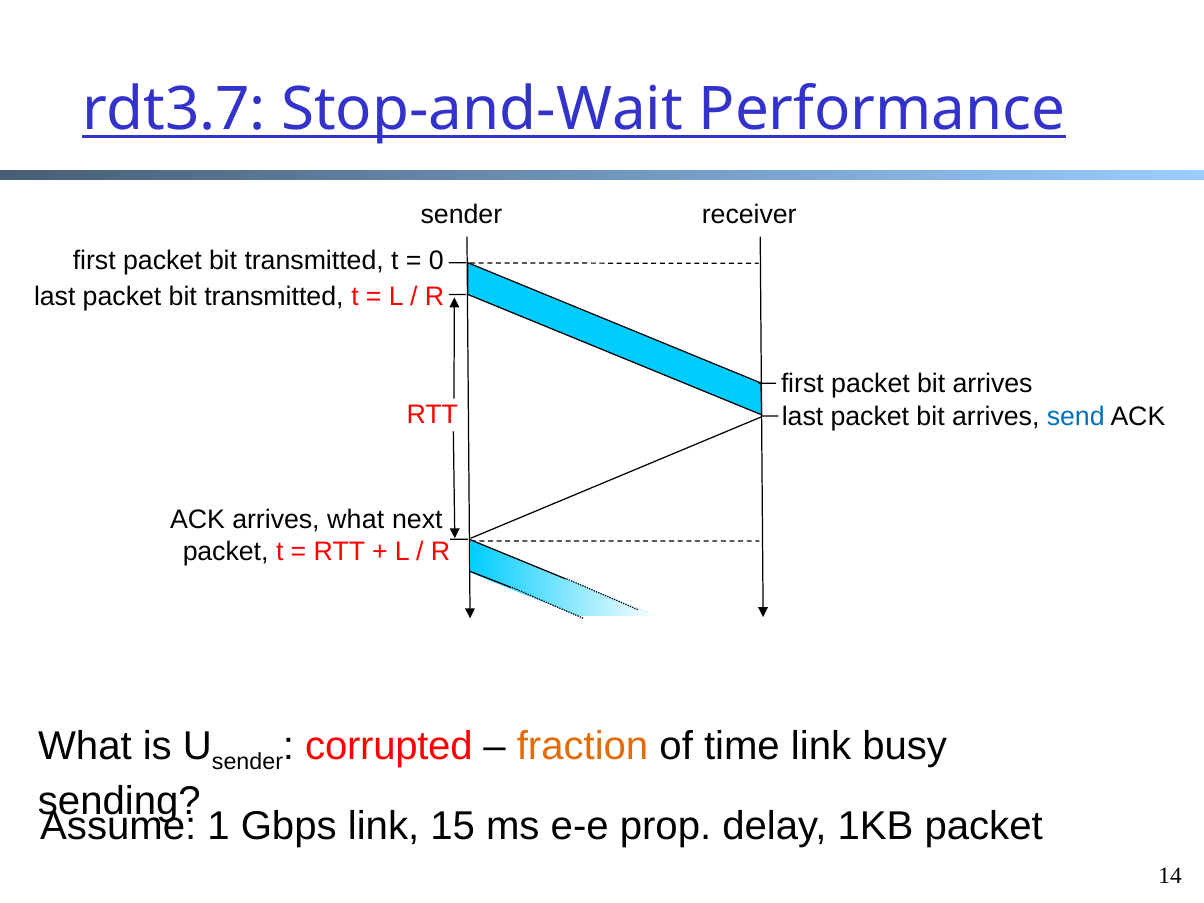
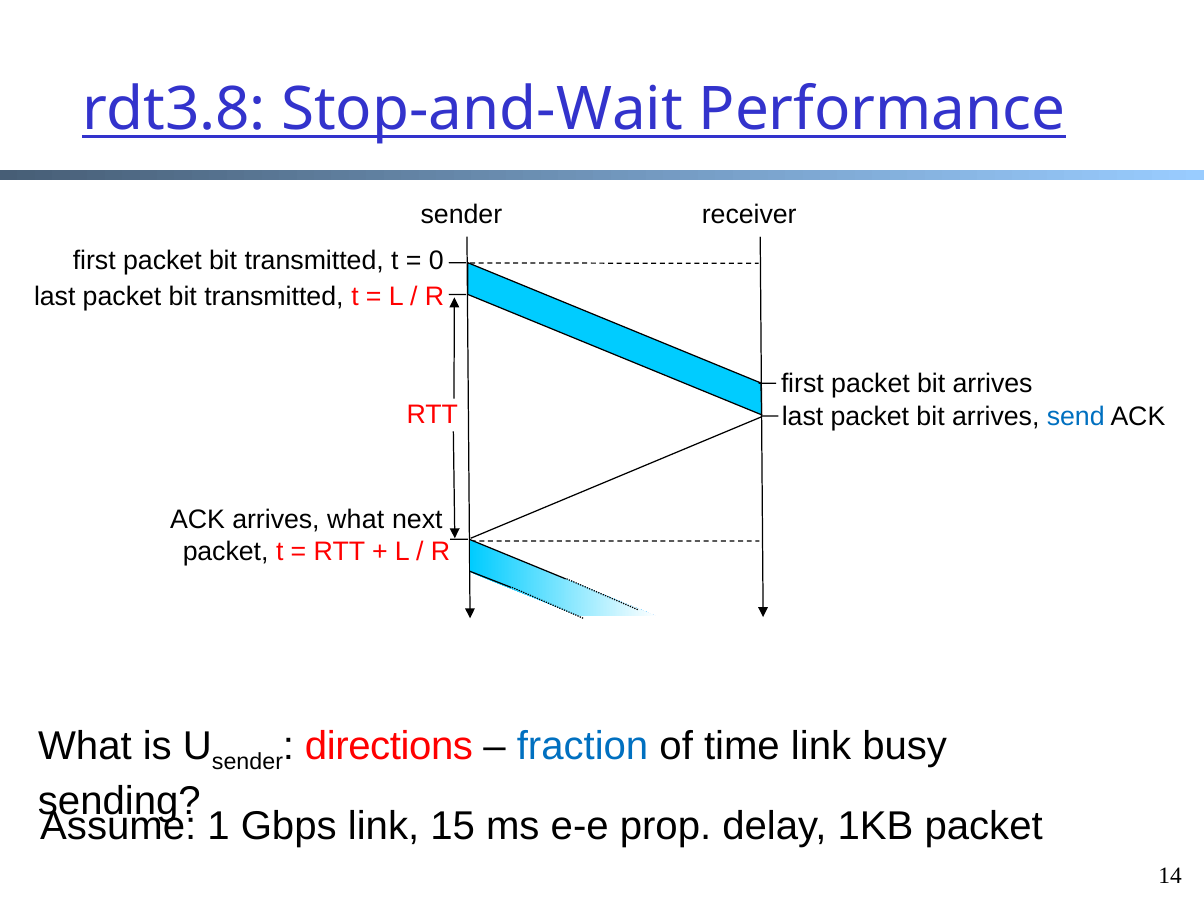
rdt3.7: rdt3.7 -> rdt3.8
corrupted: corrupted -> directions
fraction colour: orange -> blue
